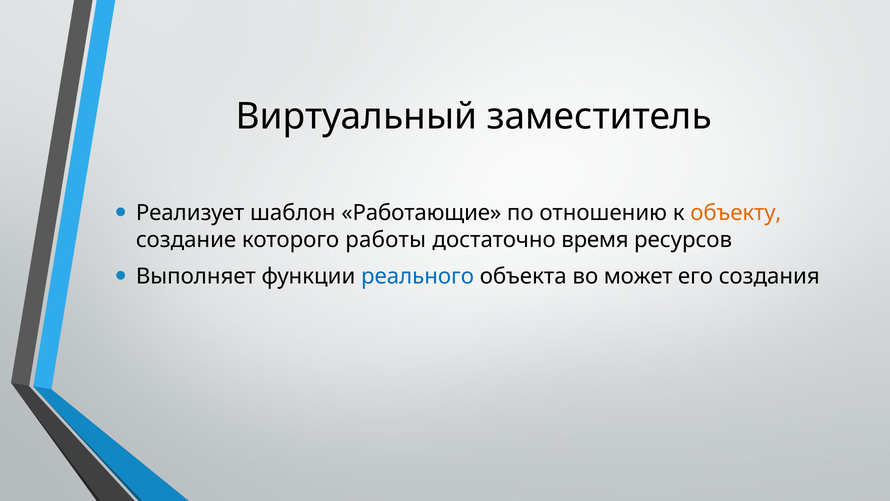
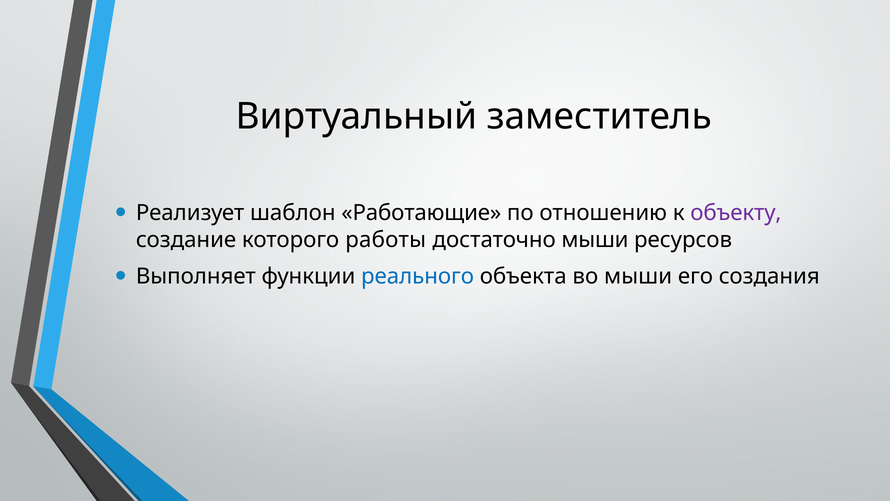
объекту colour: orange -> purple
достаточно время: время -> мыши
во может: может -> мыши
